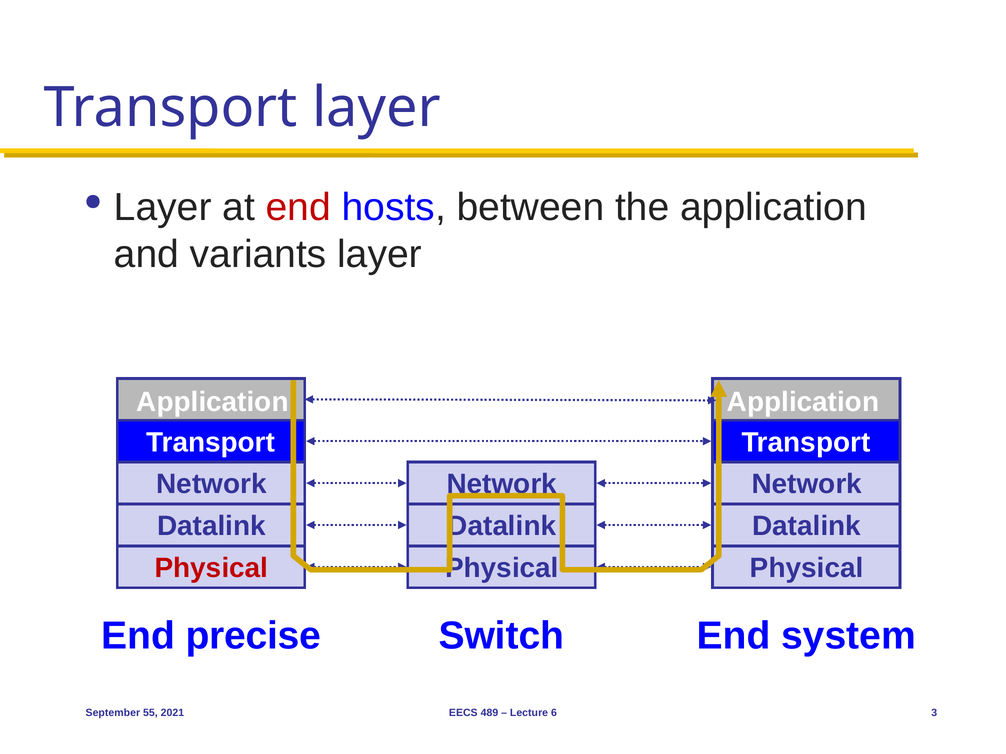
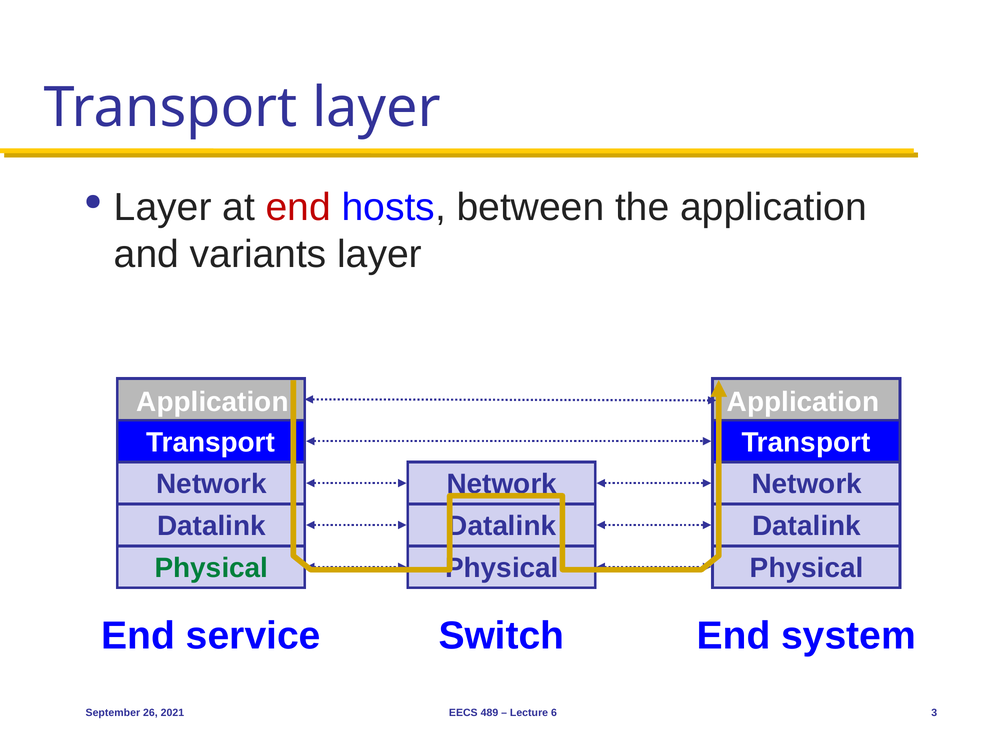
Physical at (211, 568) colour: red -> green
precise: precise -> service
55: 55 -> 26
